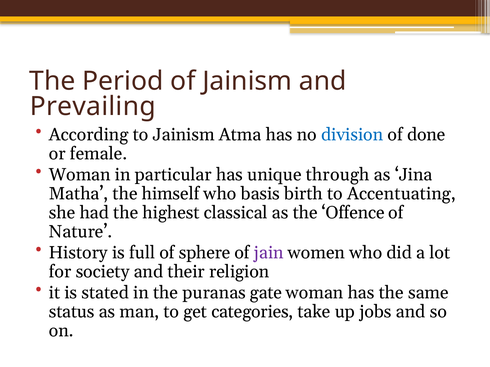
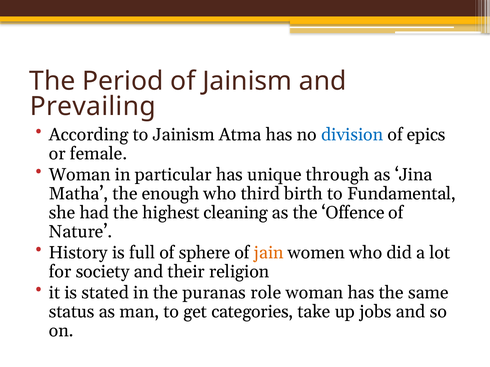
done: done -> epics
himself: himself -> enough
basis: basis -> third
Accentuating: Accentuating -> Fundamental
classical: classical -> cleaning
jain colour: purple -> orange
gate: gate -> role
